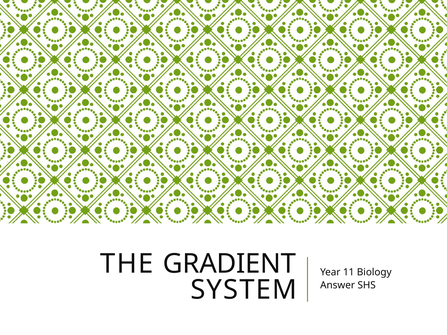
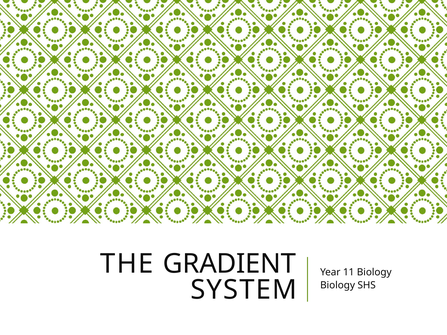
Answer at (338, 285): Answer -> Biology
